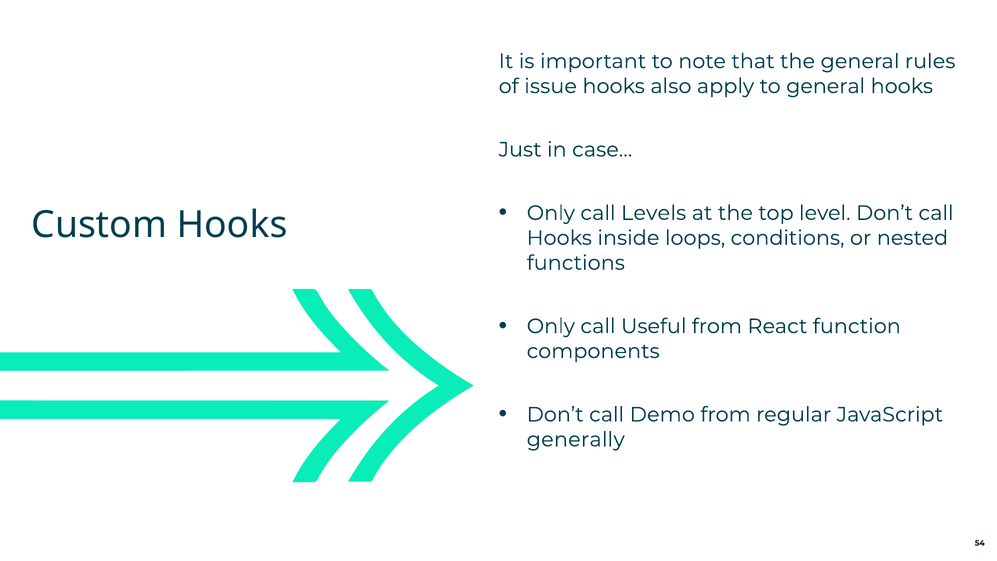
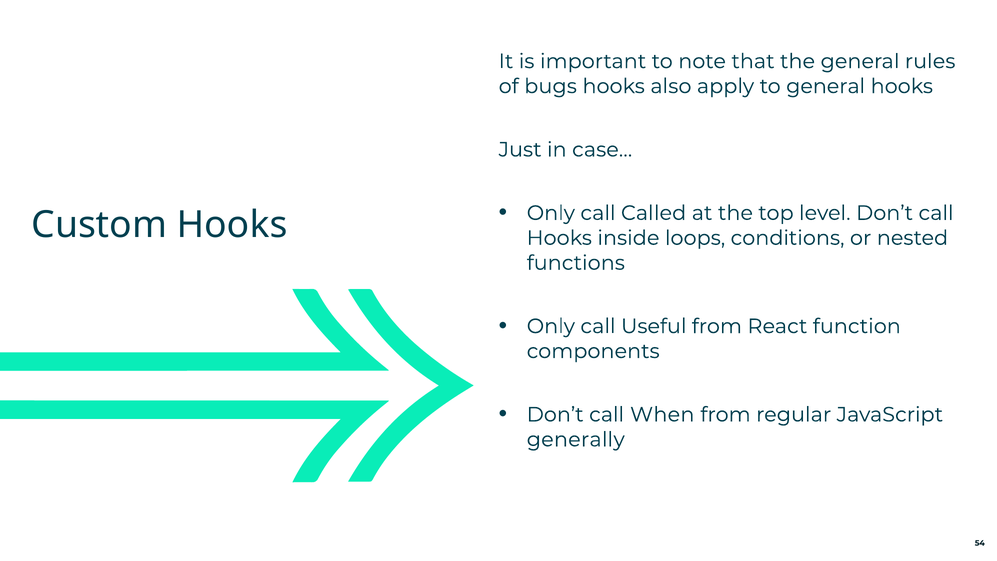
issue: issue -> bugs
Levels: Levels -> Called
Demo: Demo -> When
